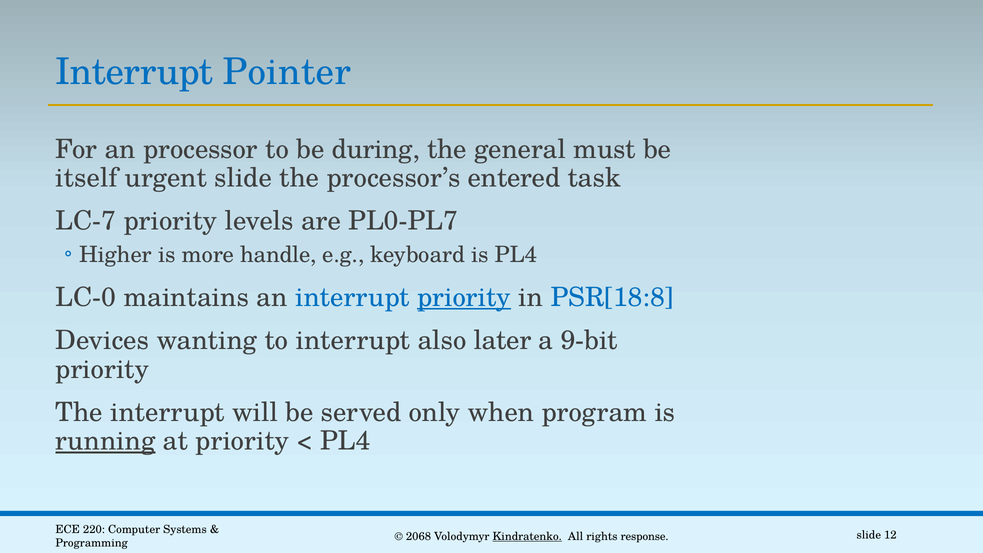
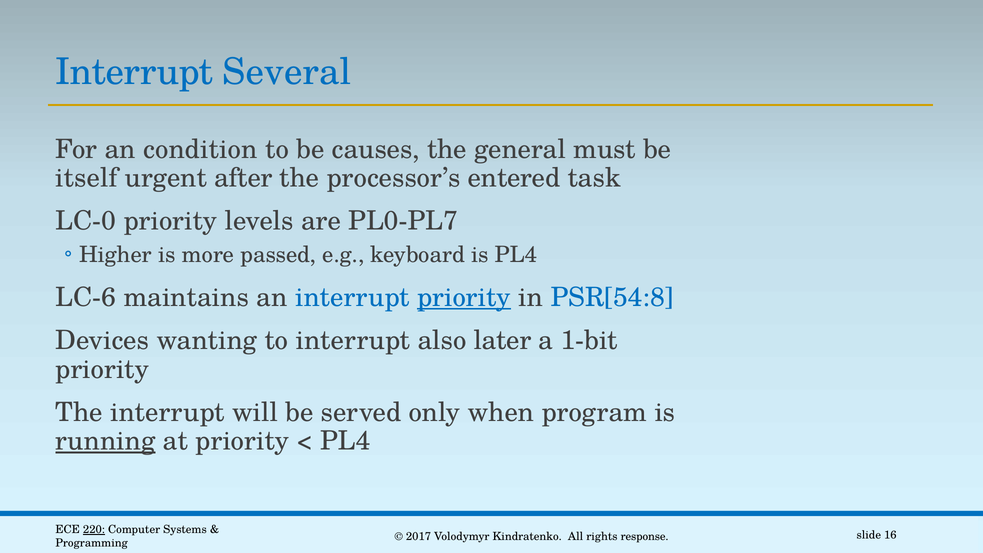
Pointer: Pointer -> Several
processor: processor -> condition
during: during -> causes
urgent slide: slide -> after
LC-7: LC-7 -> LC-0
handle: handle -> passed
LC-0: LC-0 -> LC-6
PSR[18:8: PSR[18:8 -> PSR[54:8
9-bit: 9-bit -> 1-bit
220 underline: none -> present
2068: 2068 -> 2017
Kindratenko underline: present -> none
12: 12 -> 16
